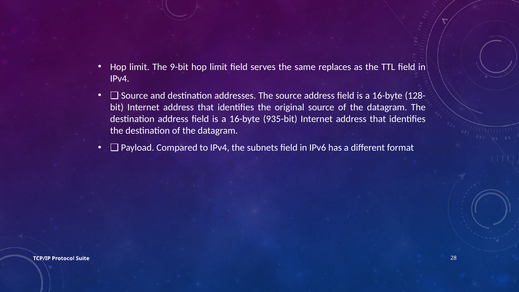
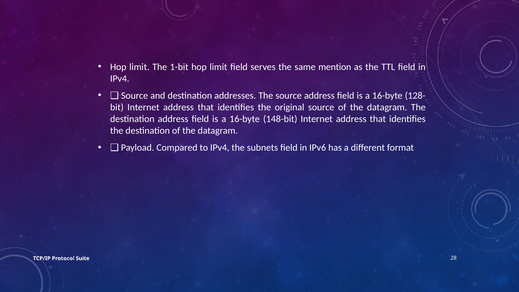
9-bit: 9-bit -> 1-bit
replaces: replaces -> mention
935-bit: 935-bit -> 148-bit
